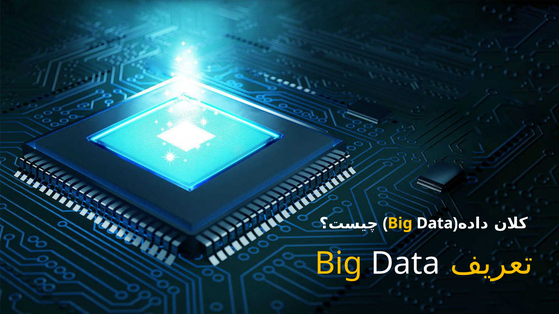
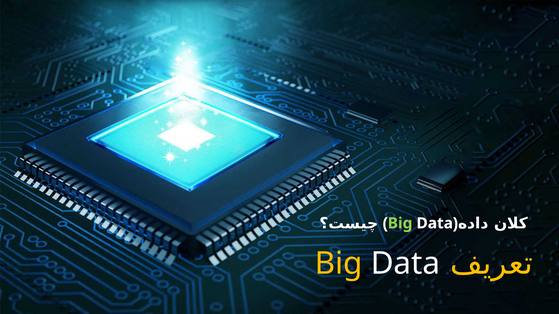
Big at (400, 224) colour: yellow -> light green
